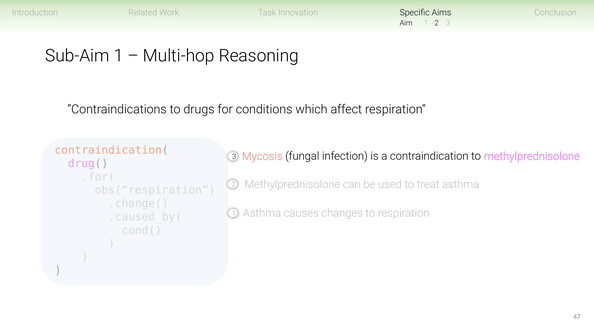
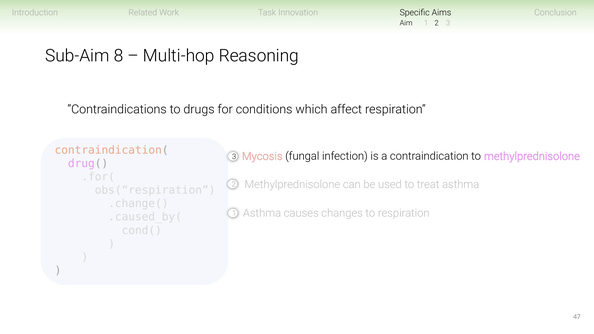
Sub-Aim 1: 1 -> 8
